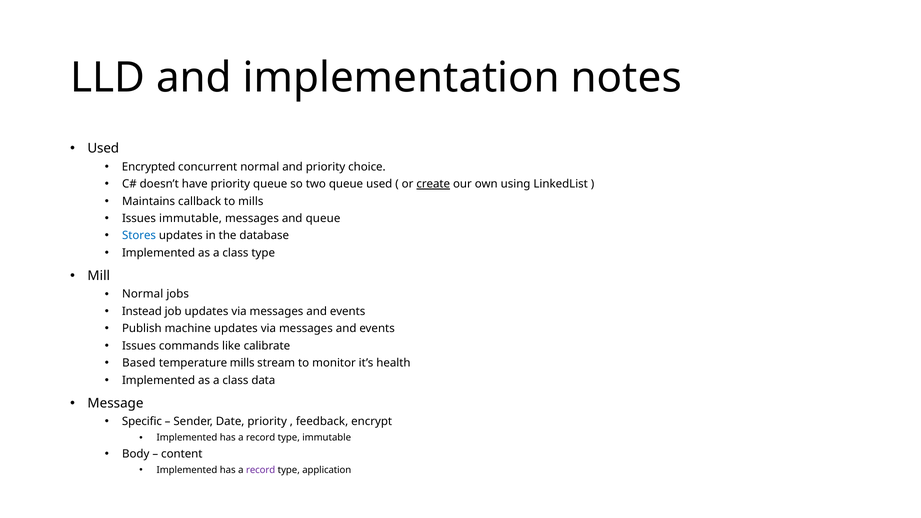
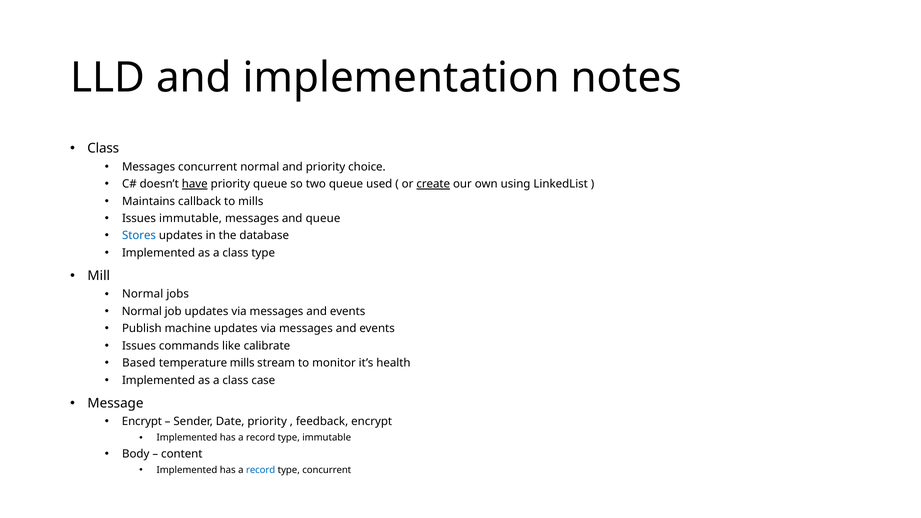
Used at (103, 149): Used -> Class
Encrypted at (149, 167): Encrypted -> Messages
have underline: none -> present
Instead at (142, 311): Instead -> Normal
data: data -> case
Specific at (142, 422): Specific -> Encrypt
record at (261, 470) colour: purple -> blue
type application: application -> concurrent
